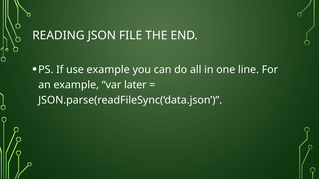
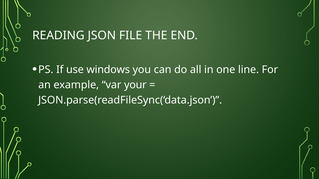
use example: example -> windows
later: later -> your
